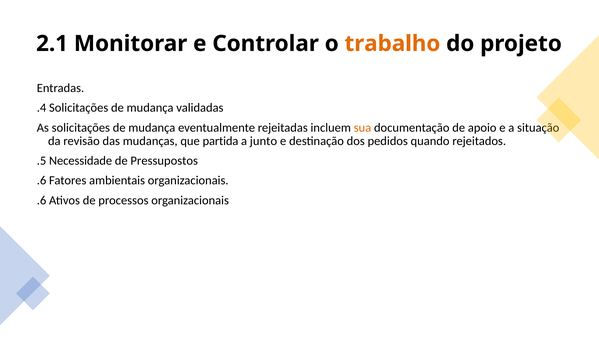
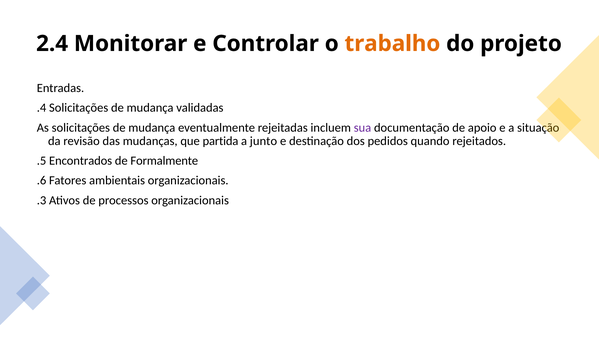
2.1: 2.1 -> 2.4
sua colour: orange -> purple
Necessidade: Necessidade -> Encontrados
Pressupostos: Pressupostos -> Formalmente
.6 at (42, 200): .6 -> .3
